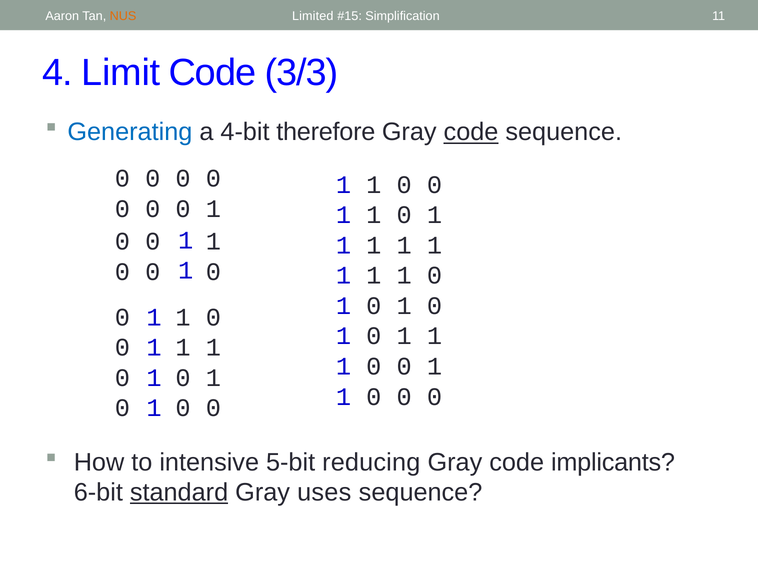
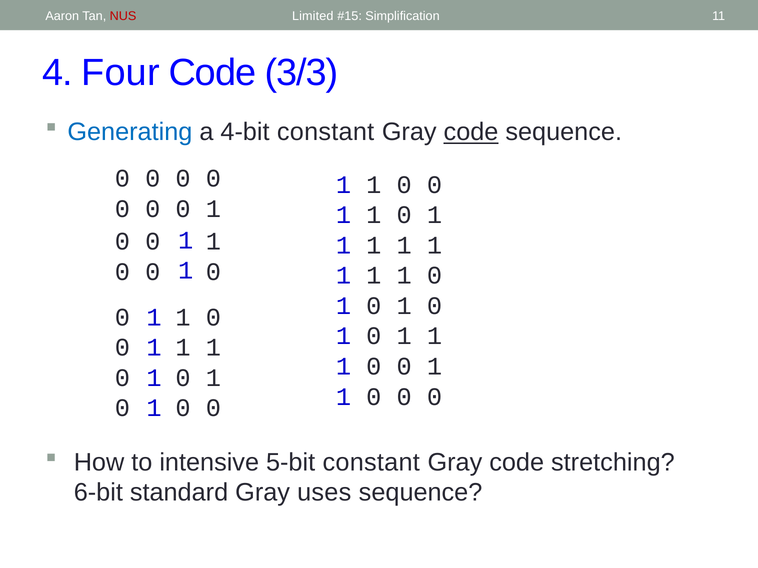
NUS colour: orange -> red
Limit: Limit -> Four
4-bit therefore: therefore -> constant
5-bit reducing: reducing -> constant
implicants: implicants -> stretching
standard underline: present -> none
